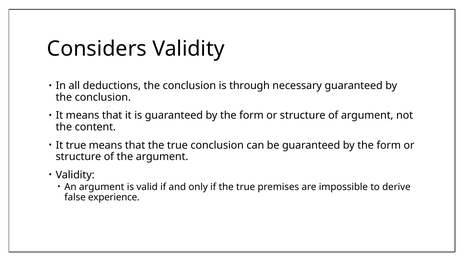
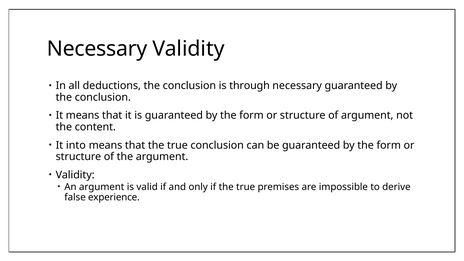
Considers at (97, 49): Considers -> Necessary
It true: true -> into
